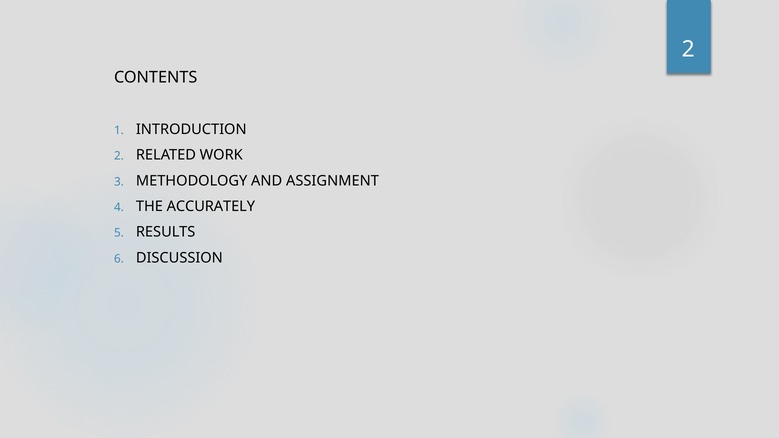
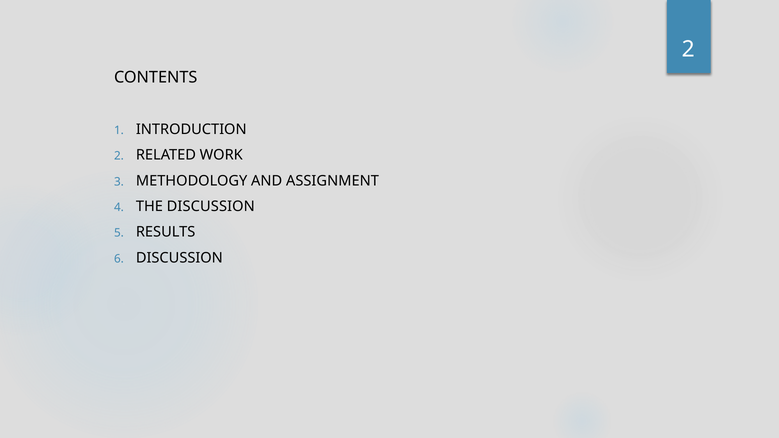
THE ACCURATELY: ACCURATELY -> DISCUSSION
